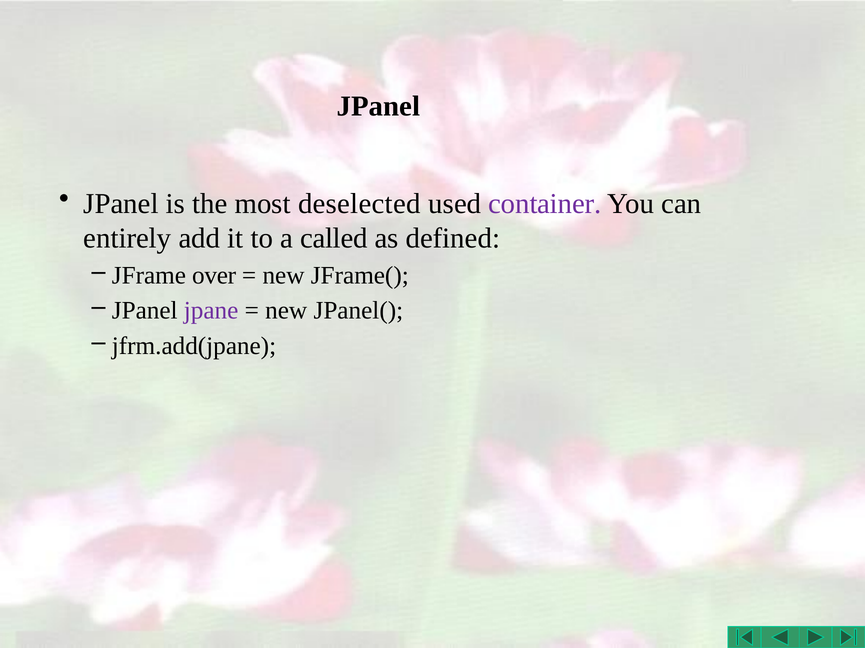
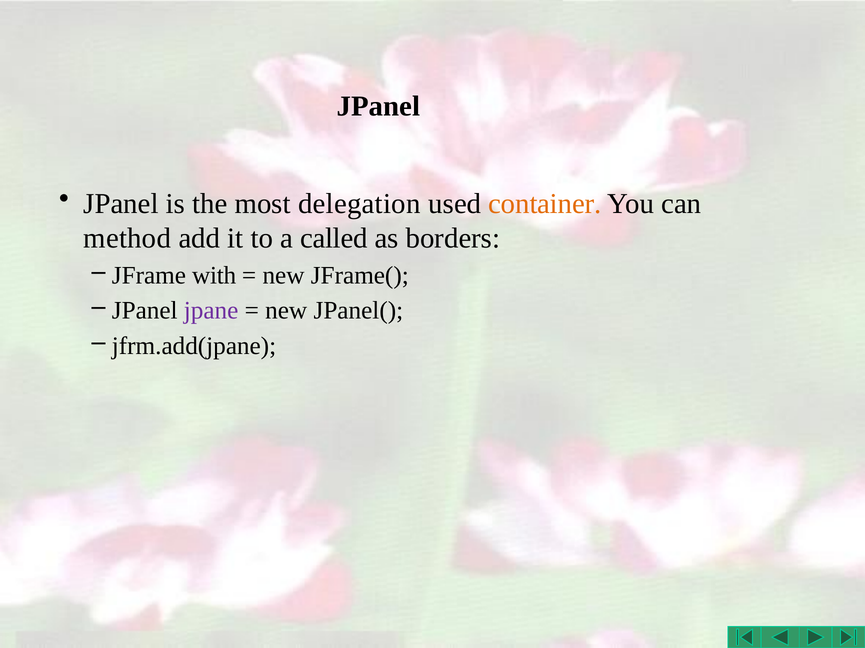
deselected: deselected -> delegation
container colour: purple -> orange
entirely: entirely -> method
defined: defined -> borders
over: over -> with
